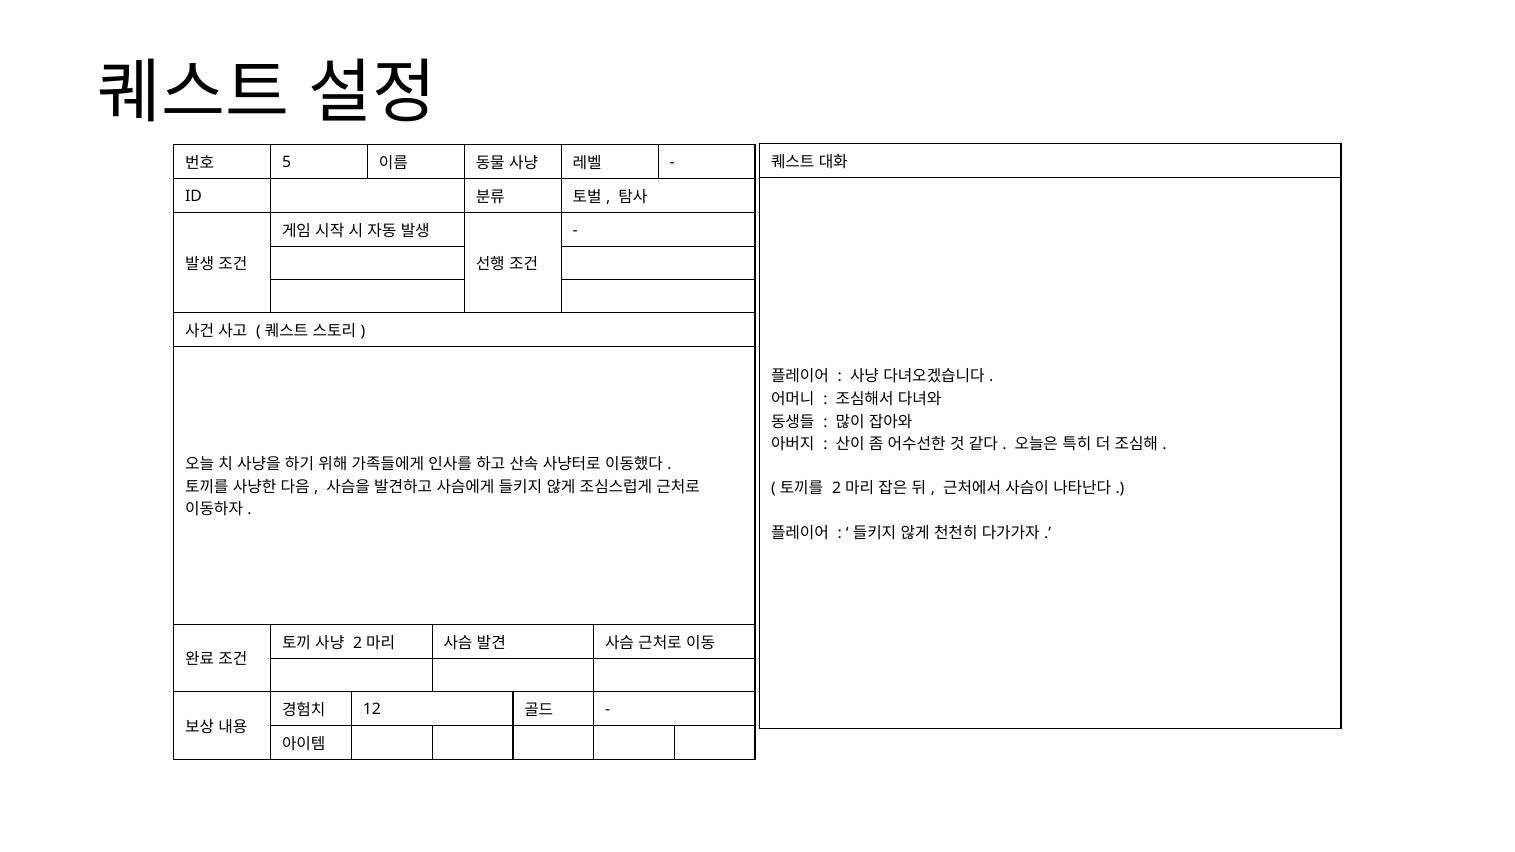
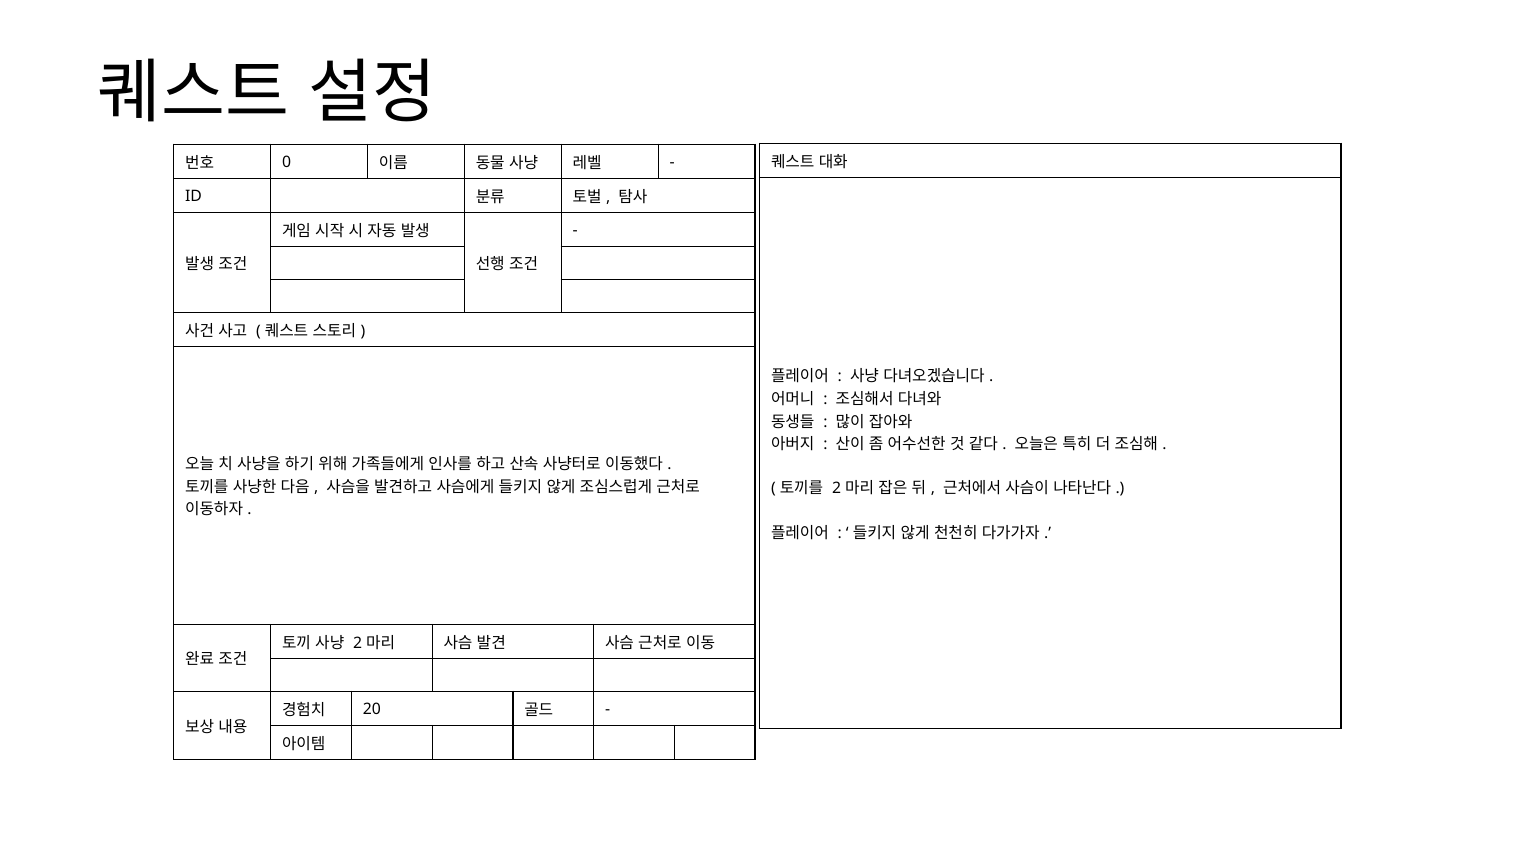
5: 5 -> 0
12: 12 -> 20
